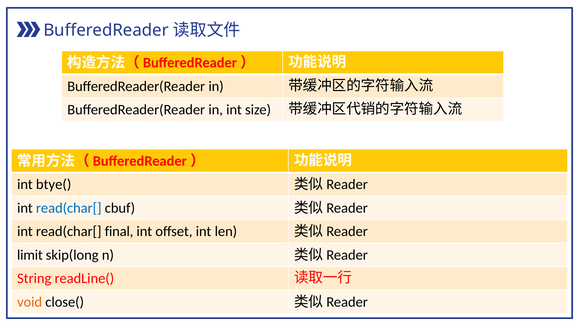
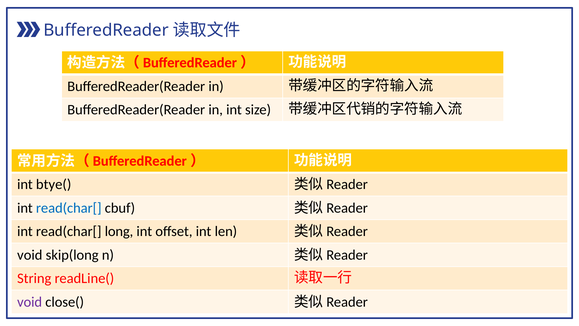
final: final -> long
limit at (30, 255): limit -> void
void at (30, 302) colour: orange -> purple
